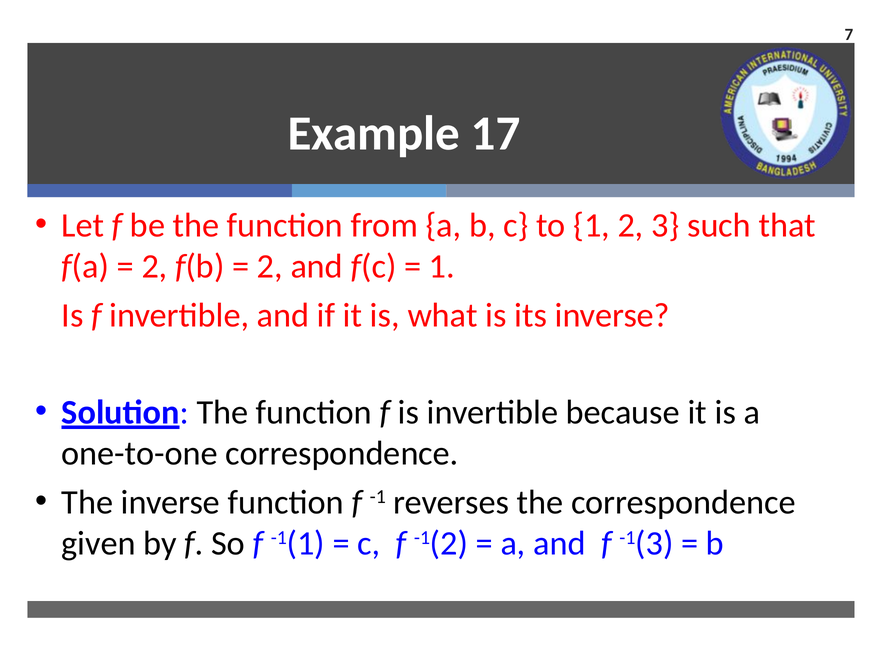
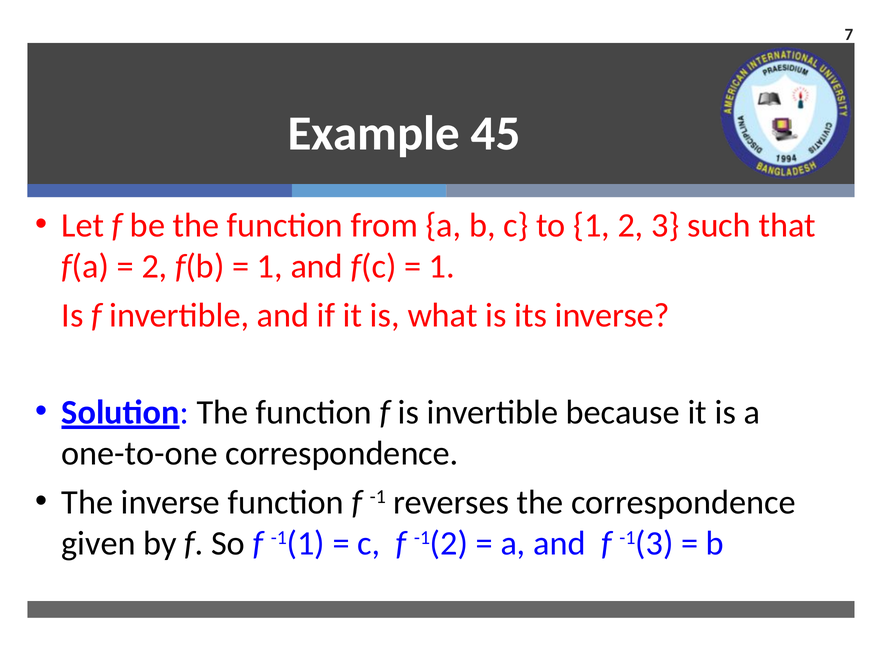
17: 17 -> 45
2 at (270, 266): 2 -> 1
